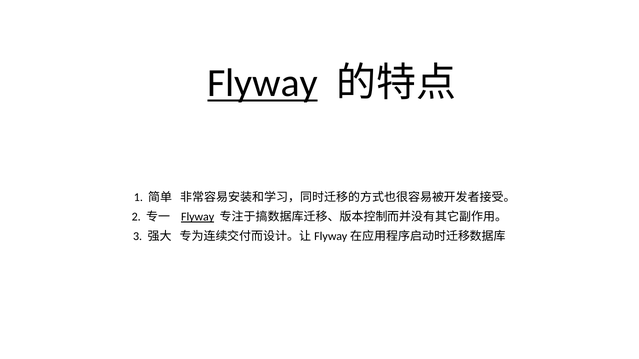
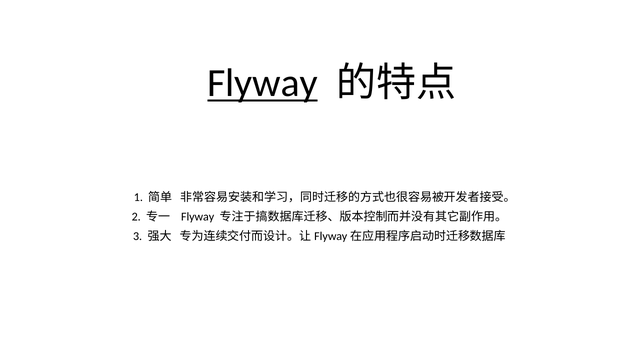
Flyway at (198, 217) underline: present -> none
